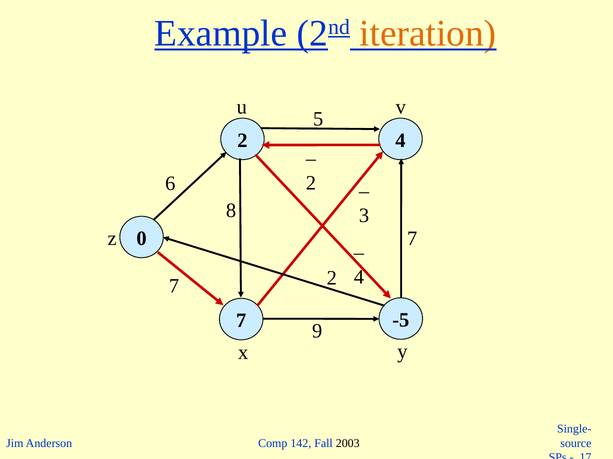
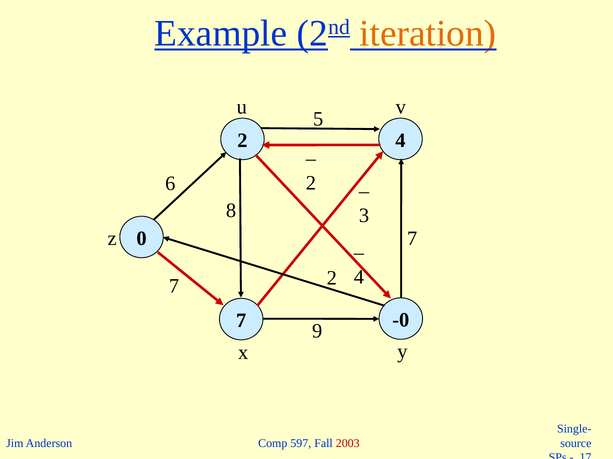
-5: -5 -> -0
142: 142 -> 597
2003 colour: black -> red
